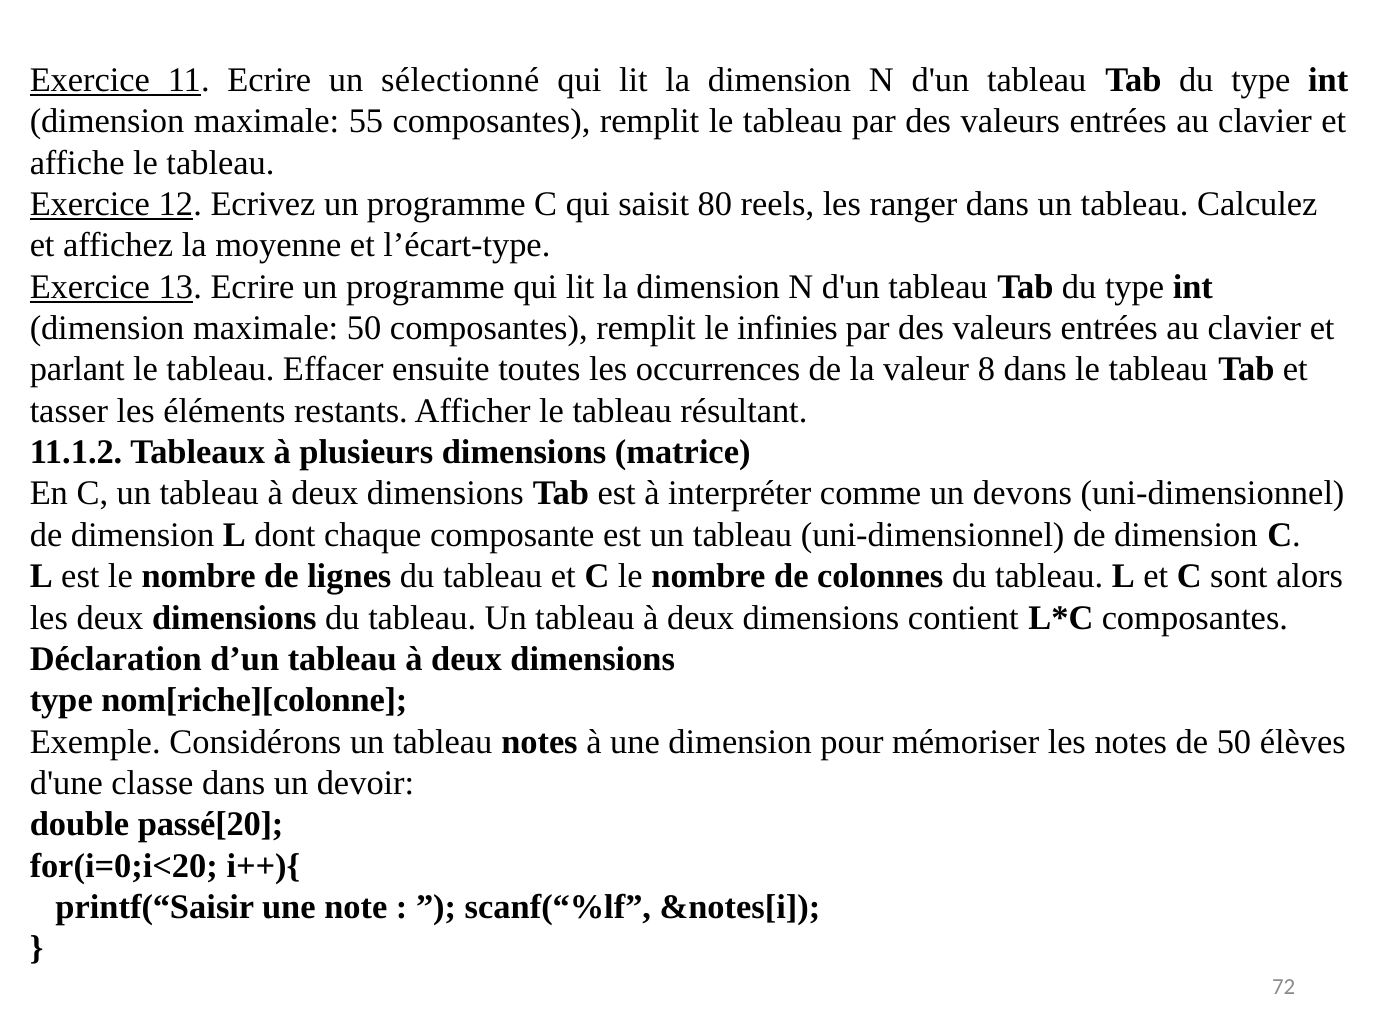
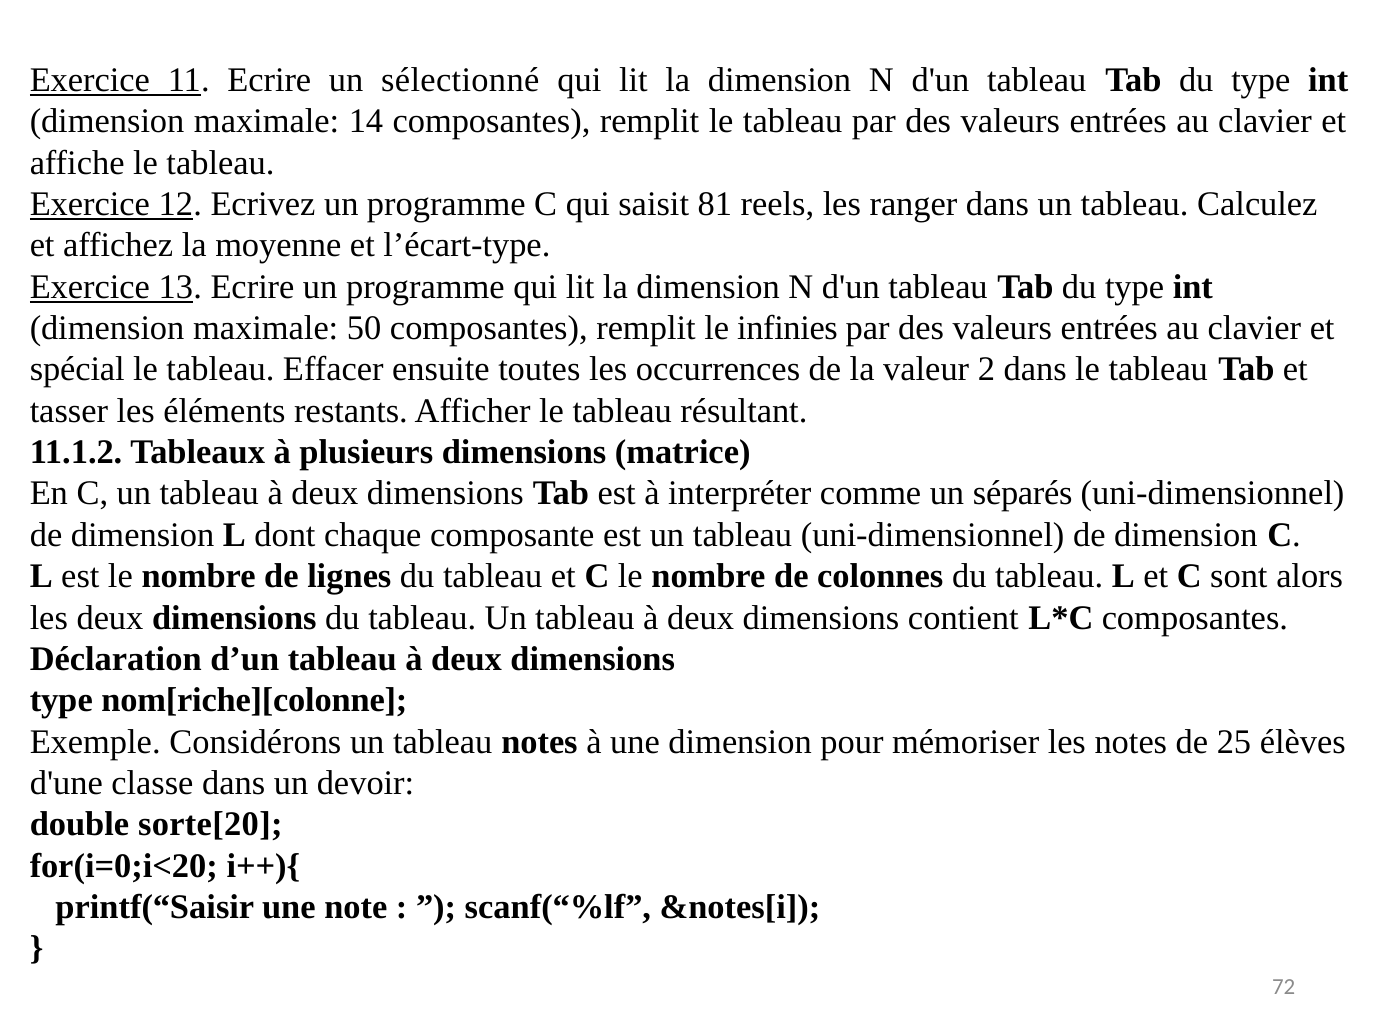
55: 55 -> 14
80: 80 -> 81
parlant: parlant -> spécial
8: 8 -> 2
devons: devons -> séparés
de 50: 50 -> 25
passé[20: passé[20 -> sorte[20
